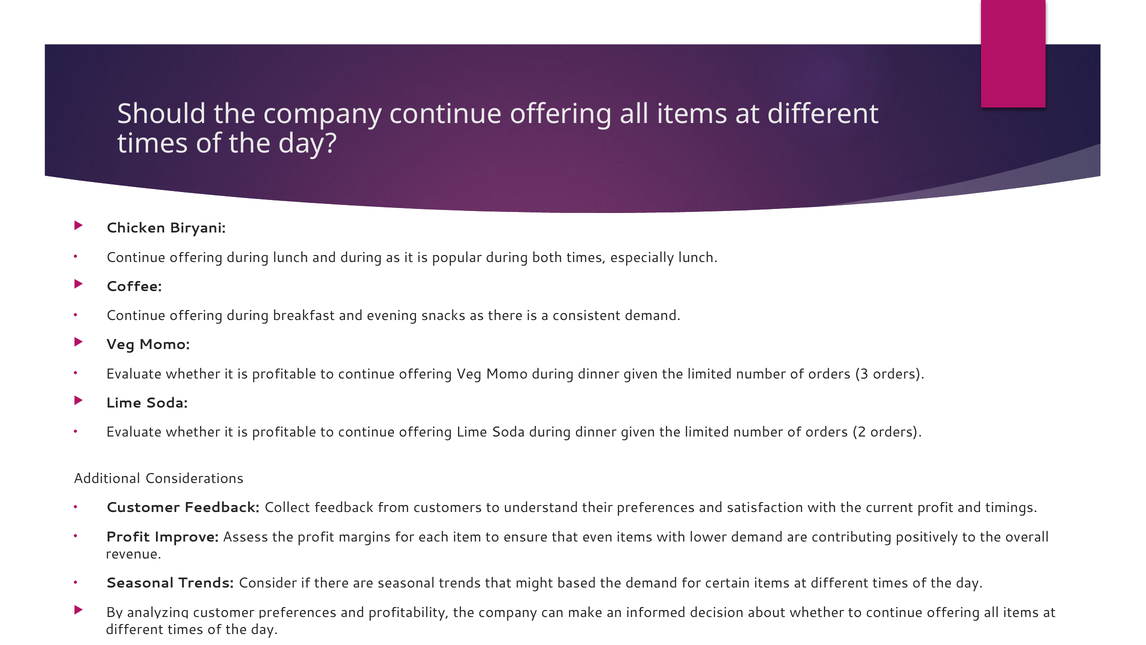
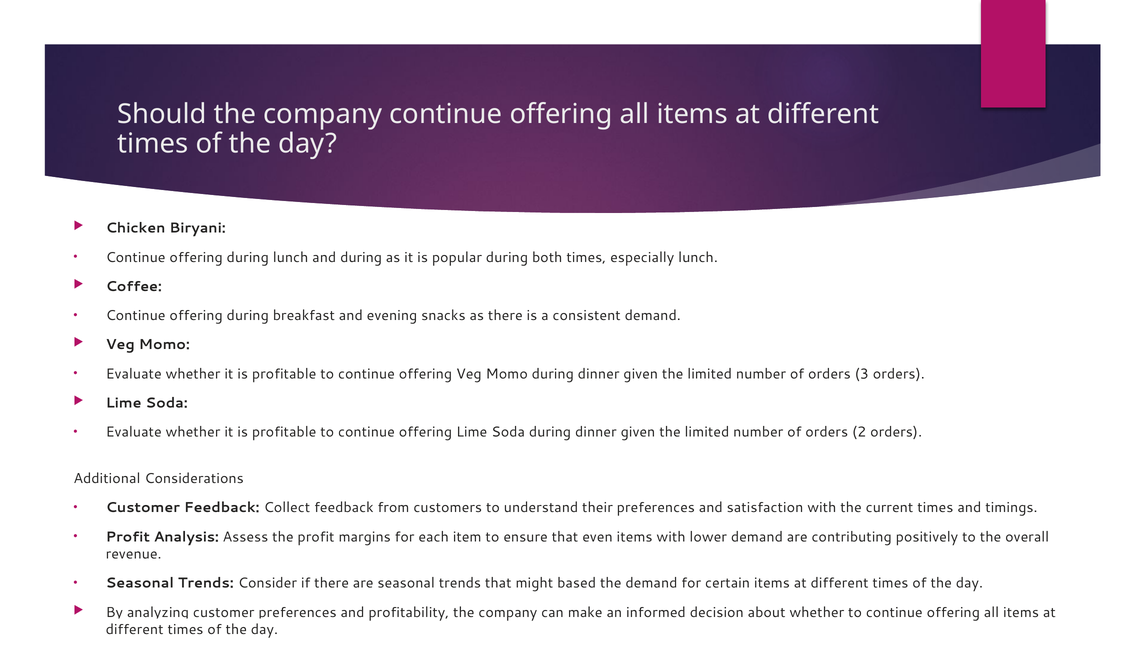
current profit: profit -> times
Improve: Improve -> Analysis
